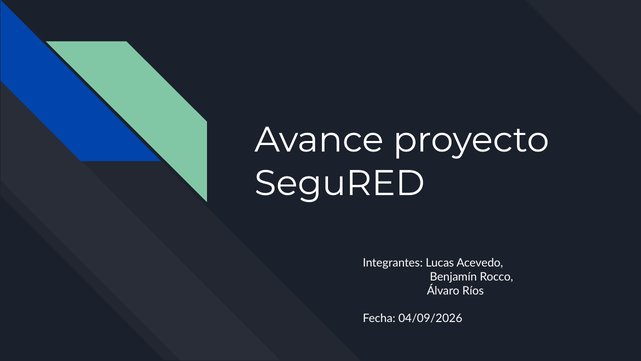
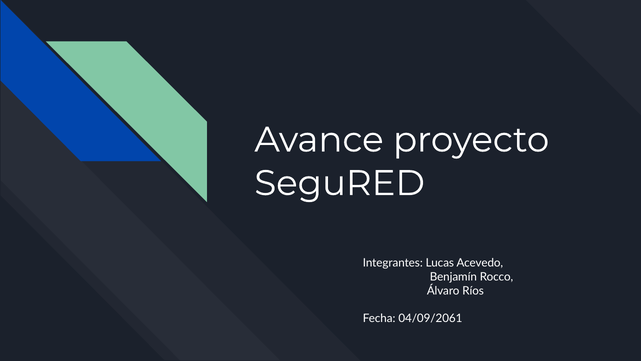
04/09/2026: 04/09/2026 -> 04/09/2061
